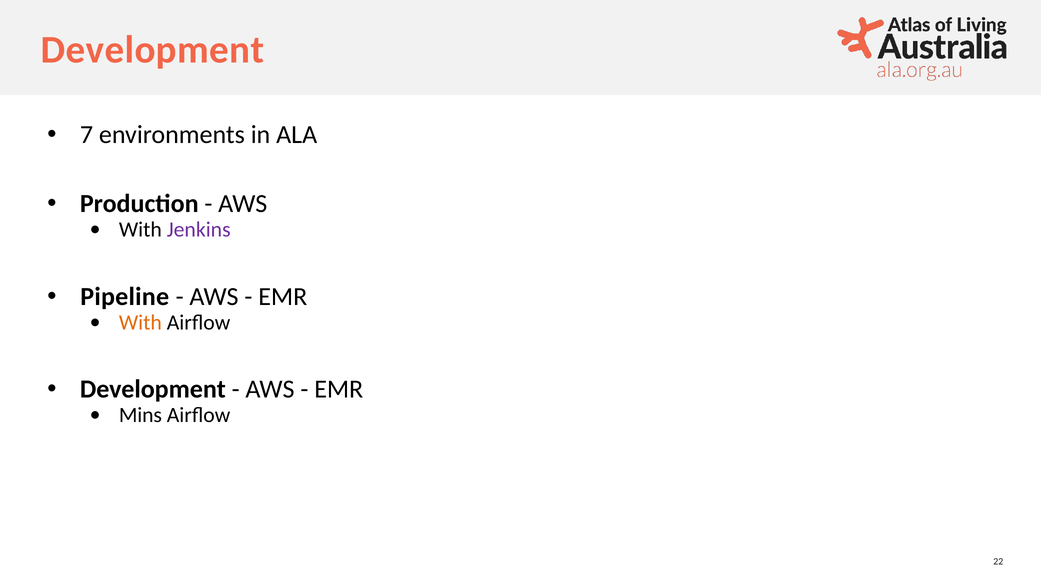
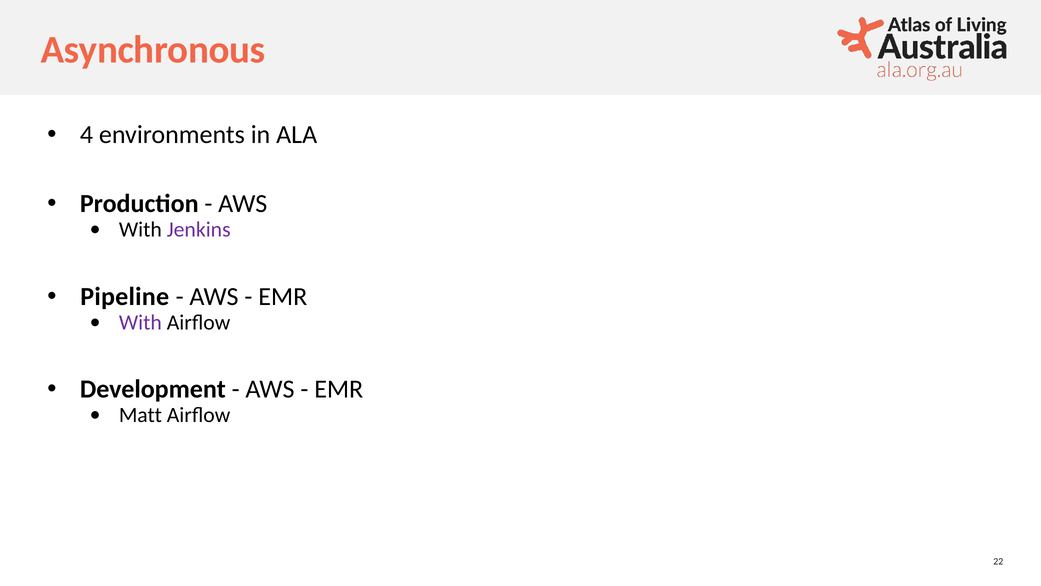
Development at (153, 50): Development -> Asynchronous
7: 7 -> 4
With at (140, 322) colour: orange -> purple
Mins: Mins -> Matt
